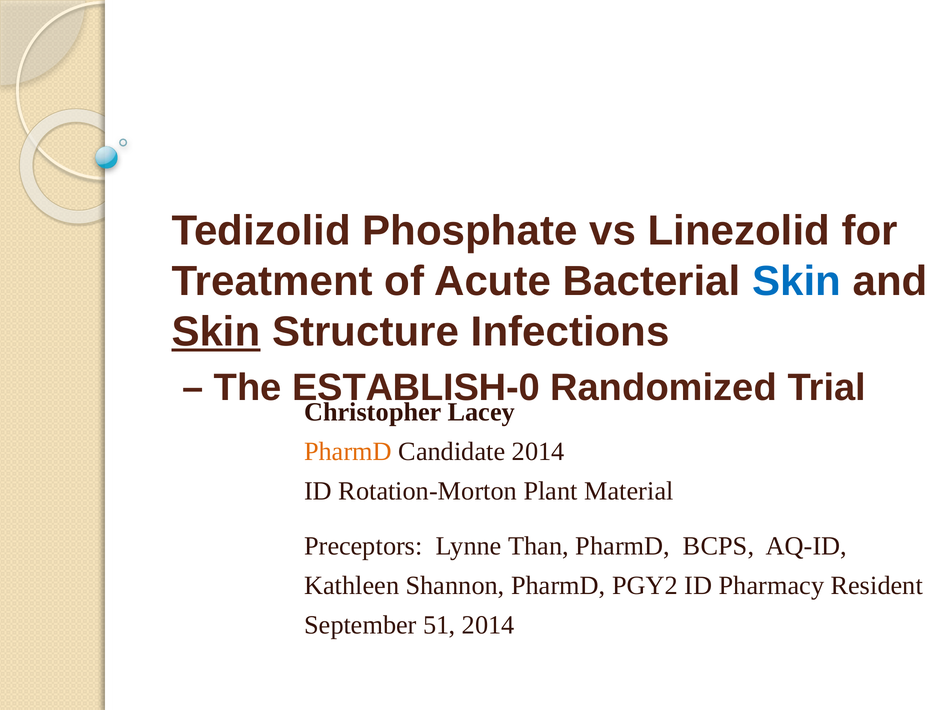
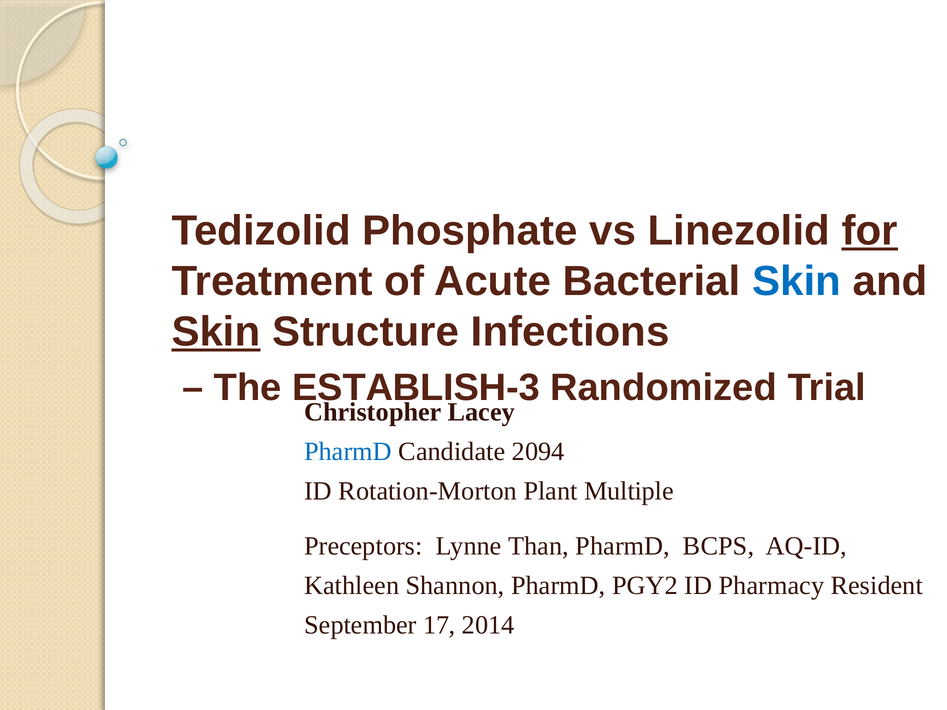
for underline: none -> present
ESTABLISH-0: ESTABLISH-0 -> ESTABLISH-3
PharmD at (348, 452) colour: orange -> blue
Candidate 2014: 2014 -> 2094
Material: Material -> Multiple
51: 51 -> 17
